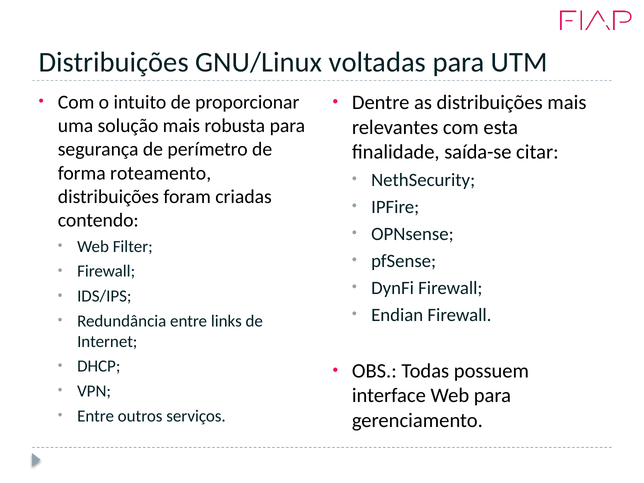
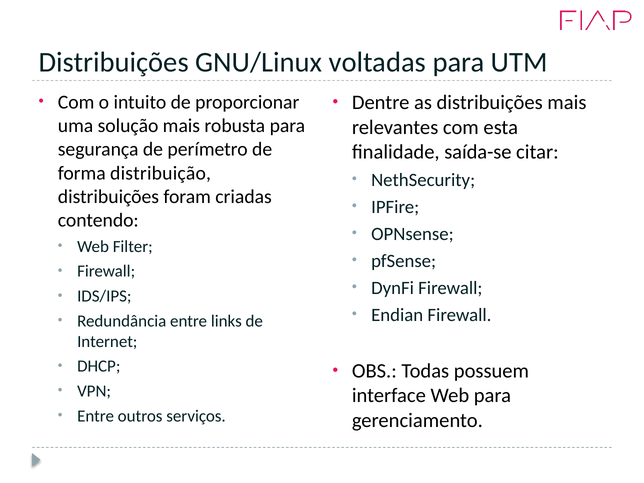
roteamento: roteamento -> distribuição
